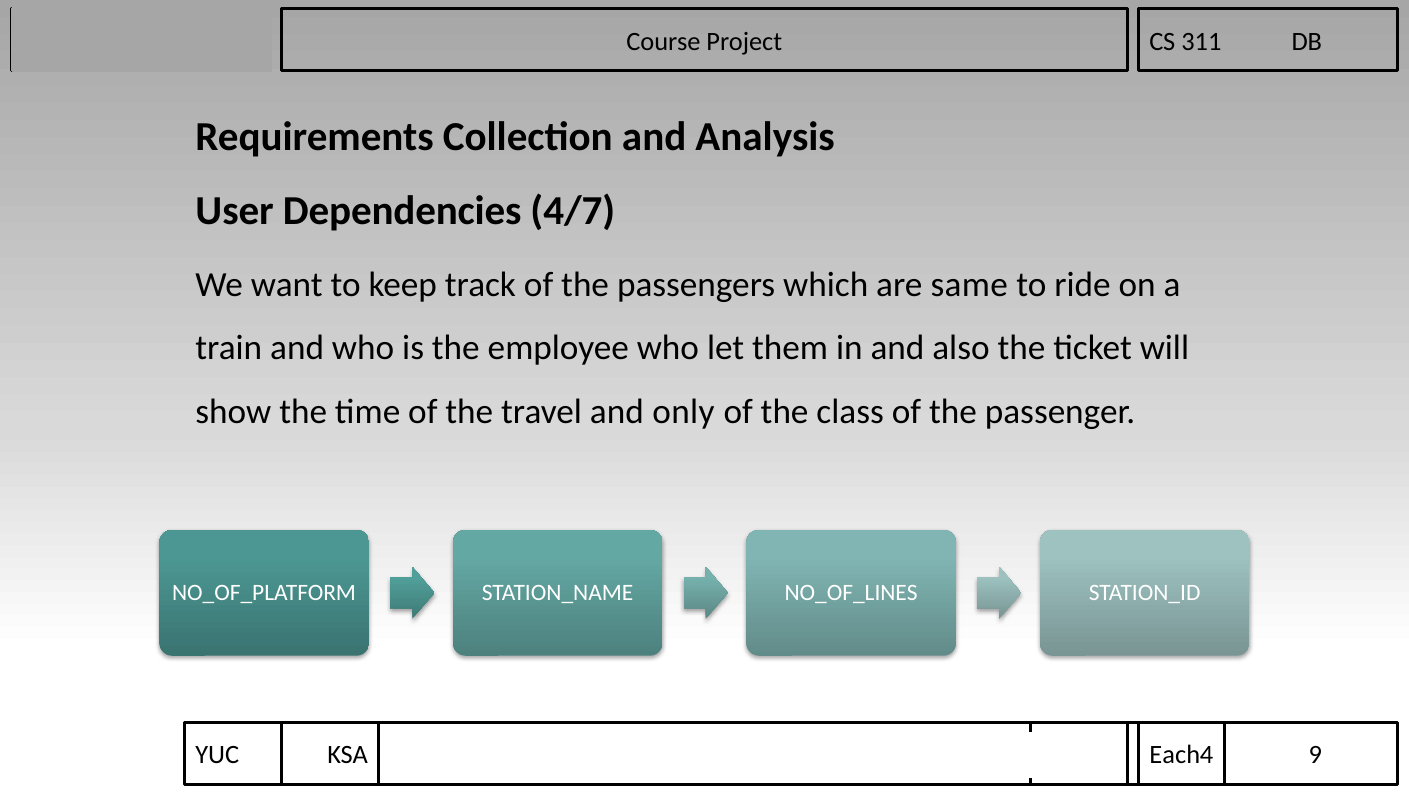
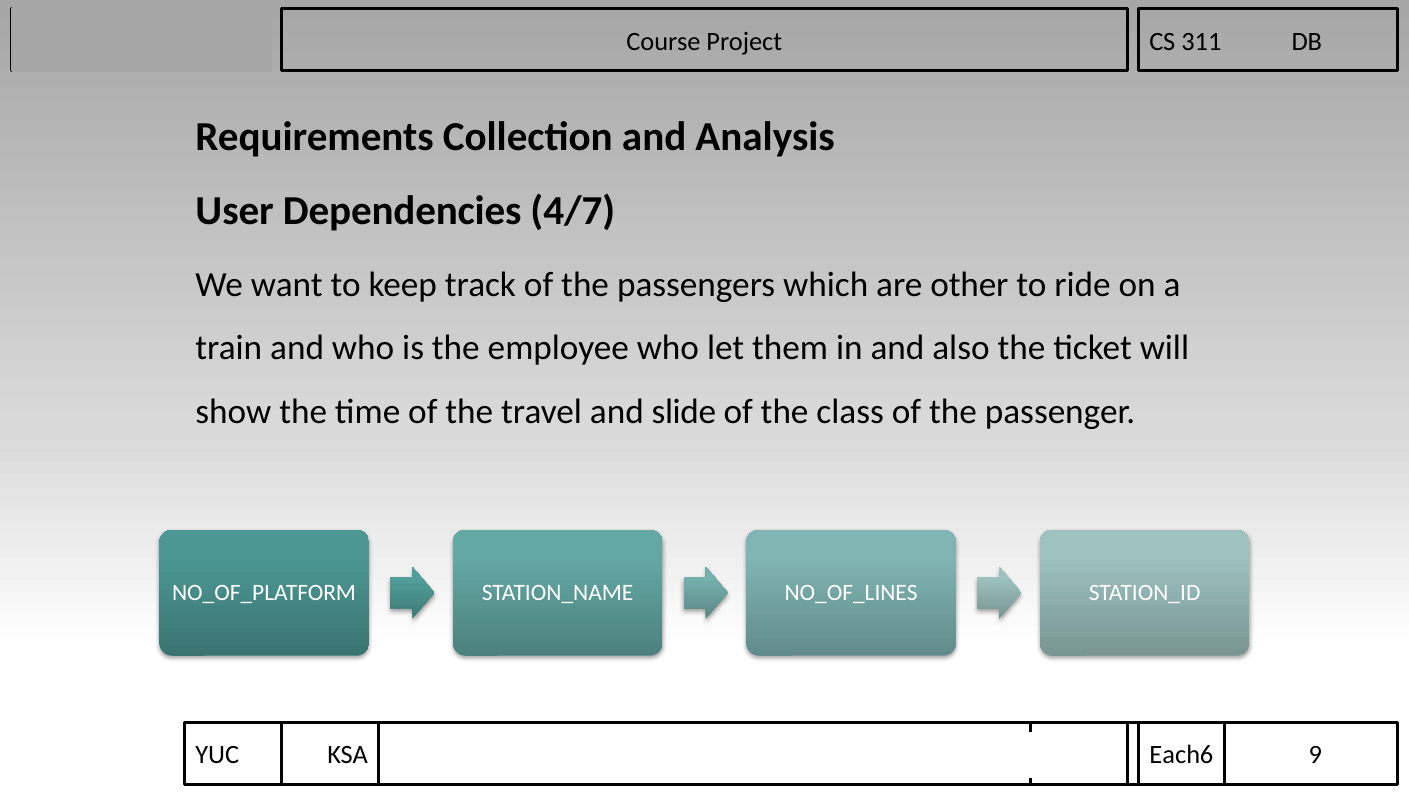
same: same -> other
and only: only -> slide
4: 4 -> 6
